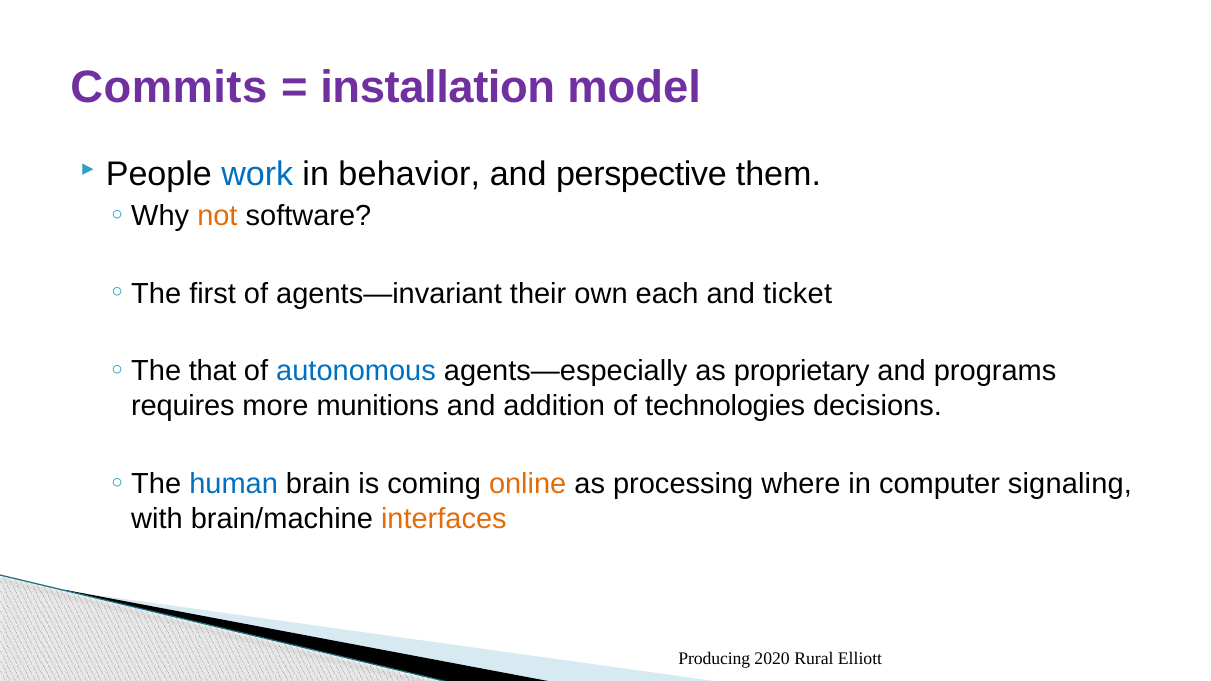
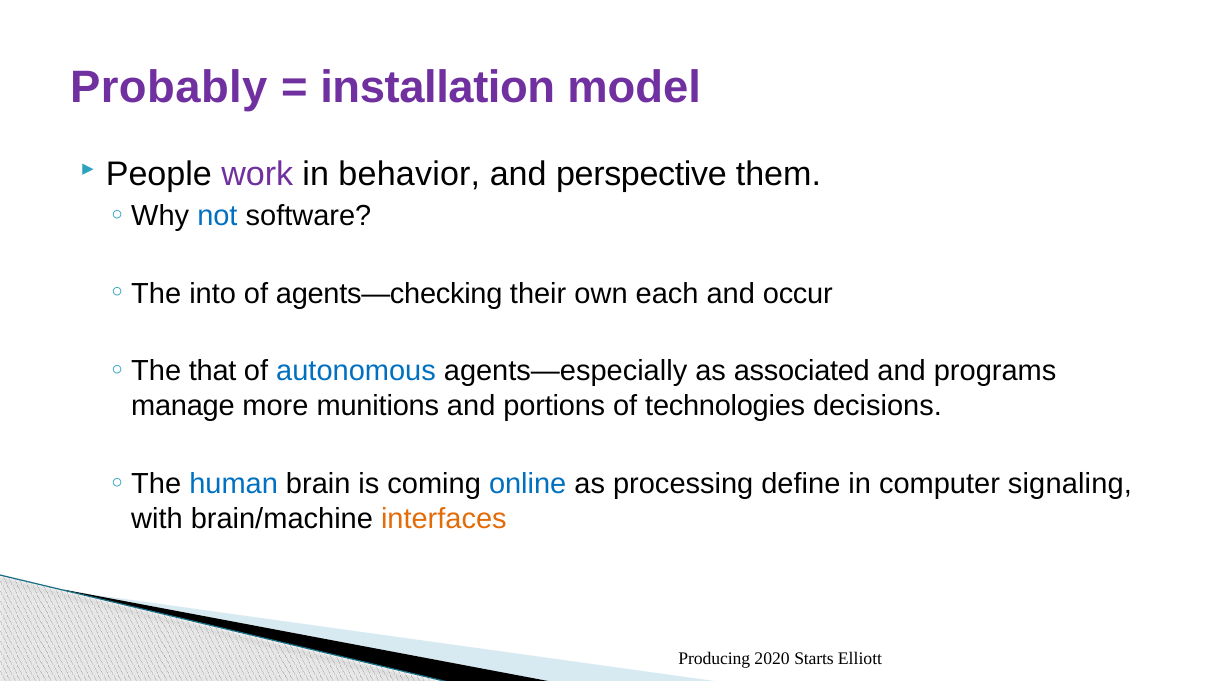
Commits: Commits -> Probably
work colour: blue -> purple
not colour: orange -> blue
first: first -> into
agents—invariant: agents—invariant -> agents—checking
ticket: ticket -> occur
proprietary: proprietary -> associated
requires: requires -> manage
addition: addition -> portions
online colour: orange -> blue
where: where -> define
Rural: Rural -> Starts
